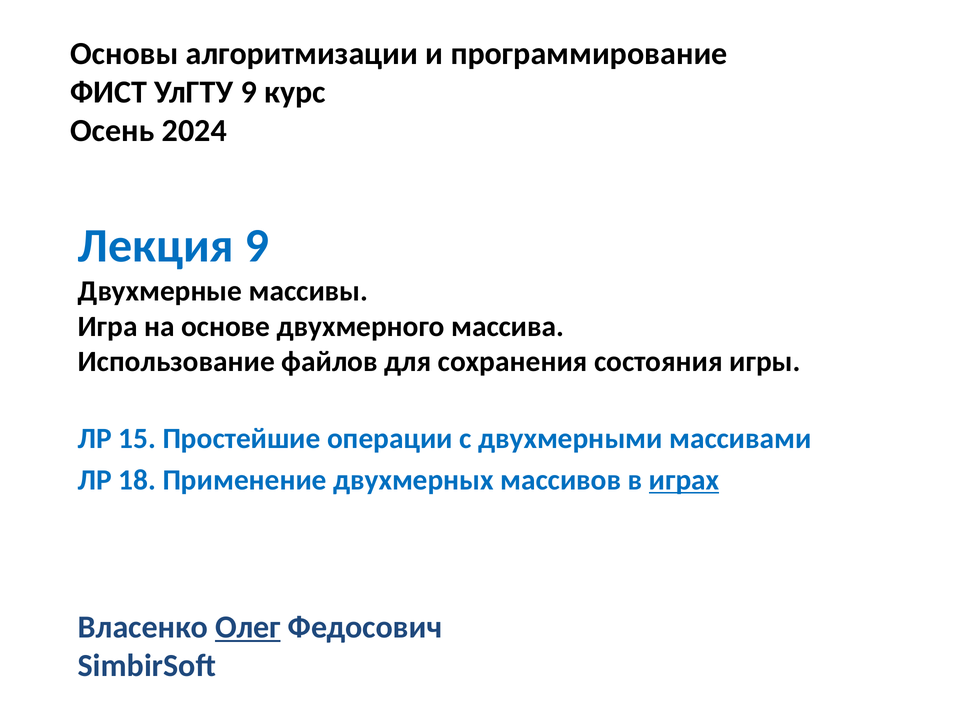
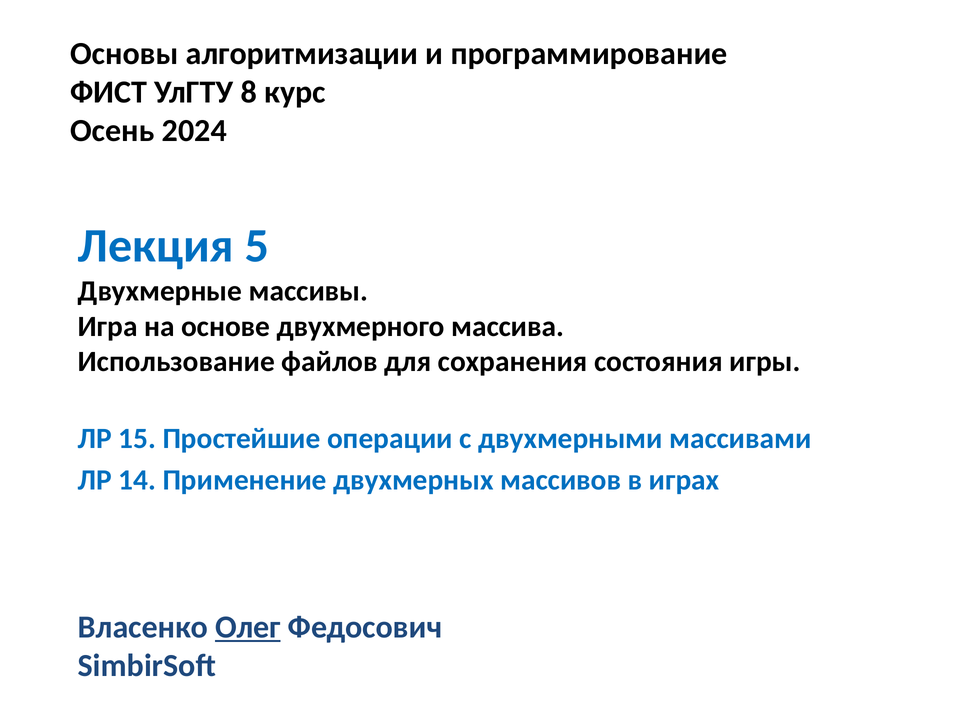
УлГТУ 9: 9 -> 8
Лекция 9: 9 -> 5
18: 18 -> 14
играх underline: present -> none
